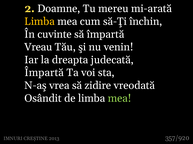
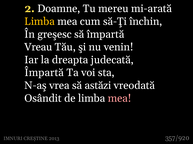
cuvinte: cuvinte -> greşesc
zidire: zidire -> astăzi
mea at (120, 99) colour: light green -> pink
